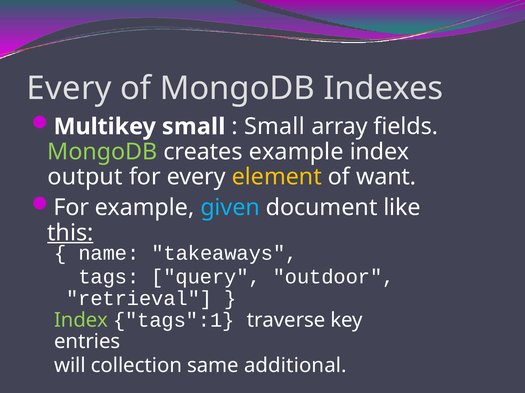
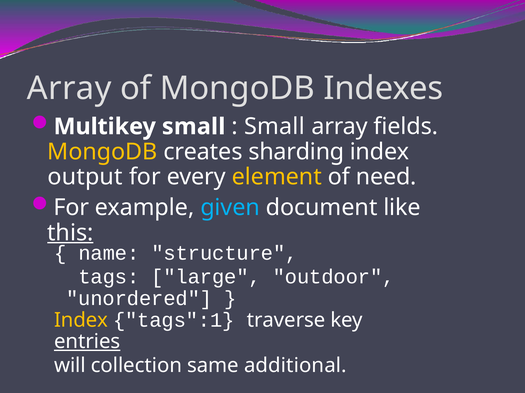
Every at (69, 88): Every -> Array
MongoDB at (102, 152) colour: light green -> yellow
creates example: example -> sharding
want: want -> need
takeaways: takeaways -> structure
query: query -> large
retrieval: retrieval -> unordered
Index at (81, 321) colour: light green -> yellow
entries underline: none -> present
